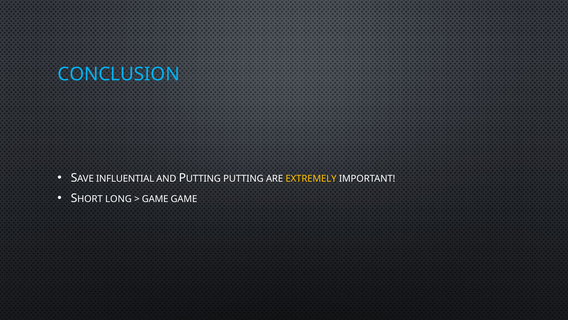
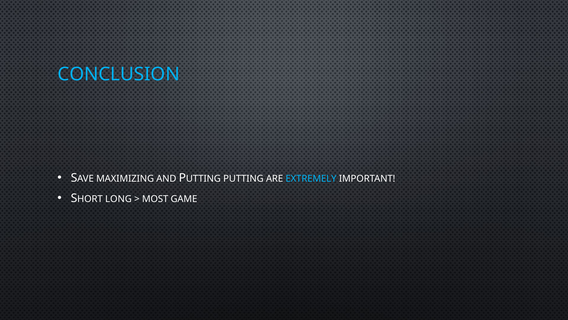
INFLUENTIAL: INFLUENTIAL -> MAXIMIZING
EXTREMELY colour: yellow -> light blue
GAME at (155, 199): GAME -> MOST
